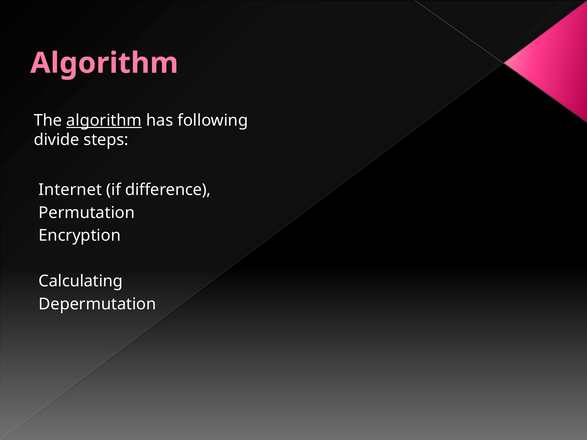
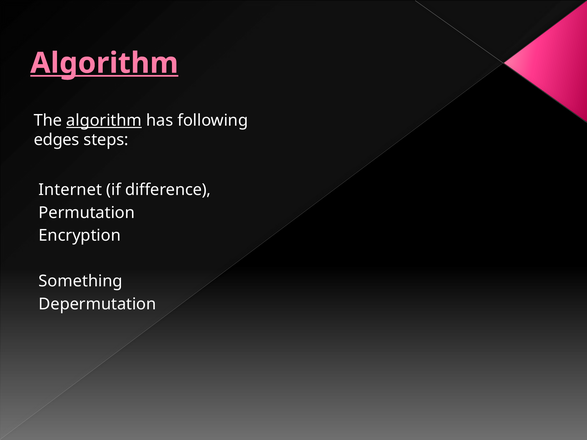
Algorithm at (104, 63) underline: none -> present
divide: divide -> edges
Calculating: Calculating -> Something
